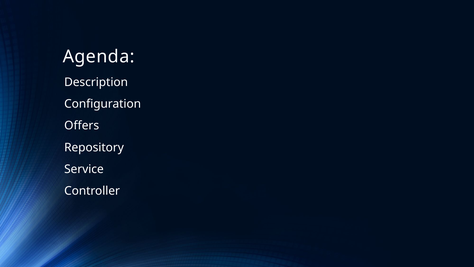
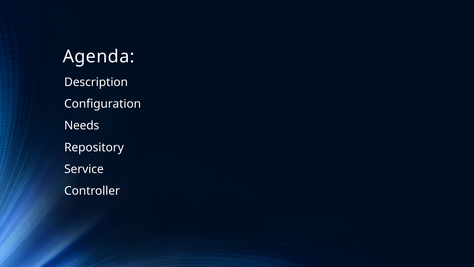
Offers: Offers -> Needs
